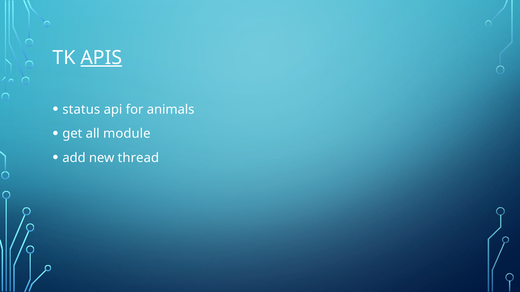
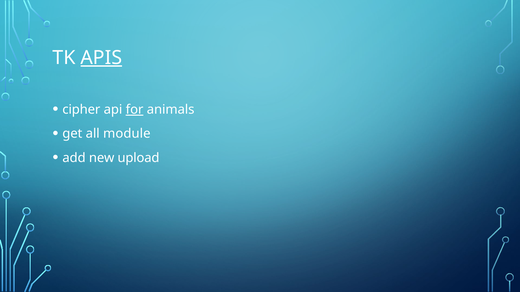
status: status -> cipher
for underline: none -> present
thread: thread -> upload
